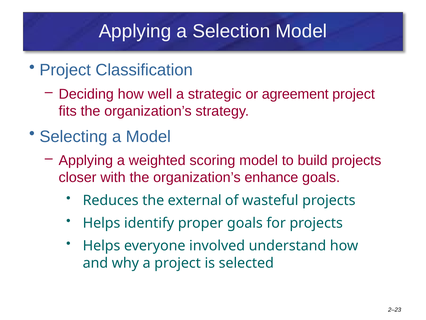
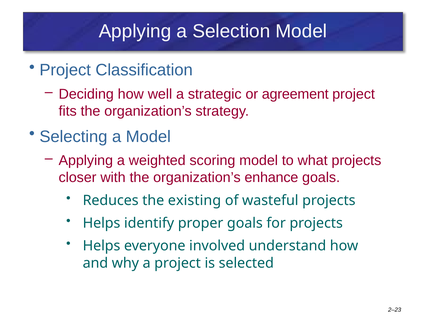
build: build -> what
external: external -> existing
